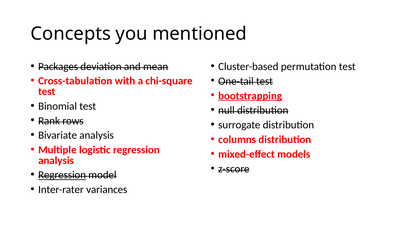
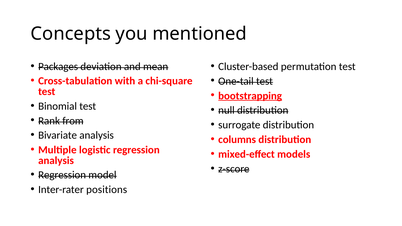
rows: rows -> from
Regression at (62, 175) underline: present -> none
variances: variances -> positions
